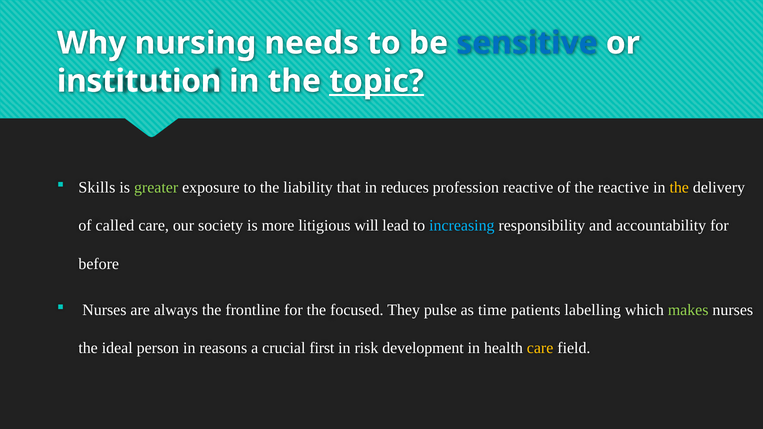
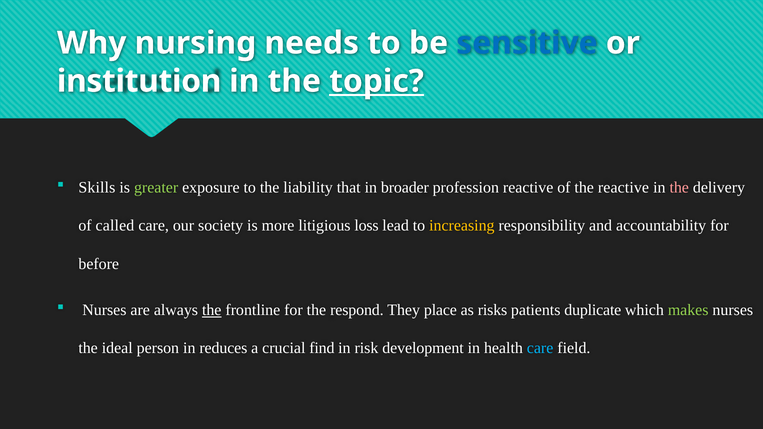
reduces: reduces -> broader
the at (679, 188) colour: yellow -> pink
will: will -> loss
increasing colour: light blue -> yellow
the at (212, 310) underline: none -> present
focused: focused -> respond
pulse: pulse -> place
time: time -> risks
labelling: labelling -> duplicate
reasons: reasons -> reduces
first: first -> find
care at (540, 348) colour: yellow -> light blue
